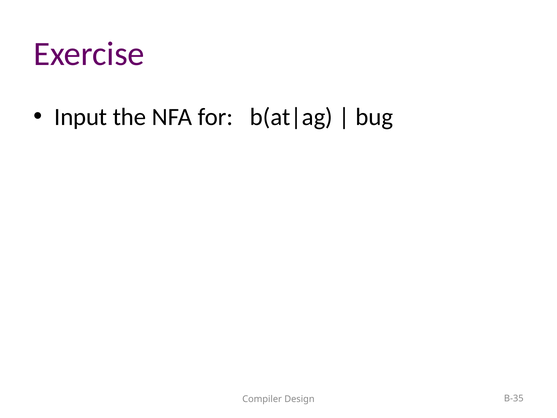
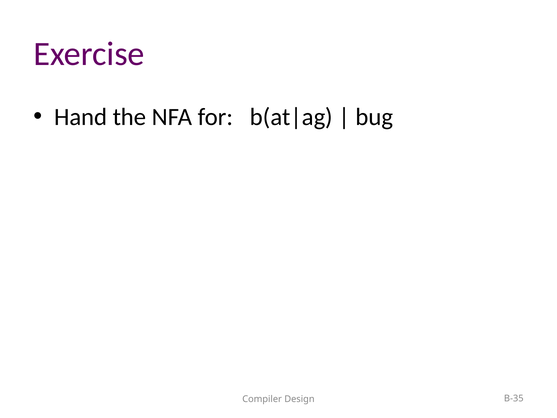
Input: Input -> Hand
